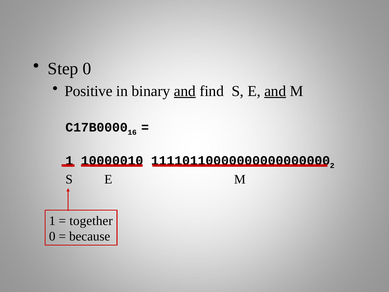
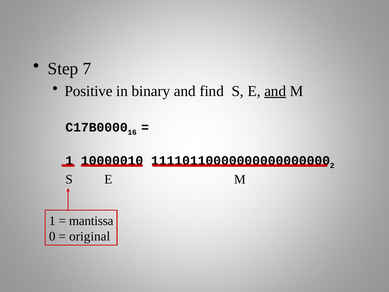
Step 0: 0 -> 7
and at (185, 91) underline: present -> none
together: together -> mantissa
because: because -> original
